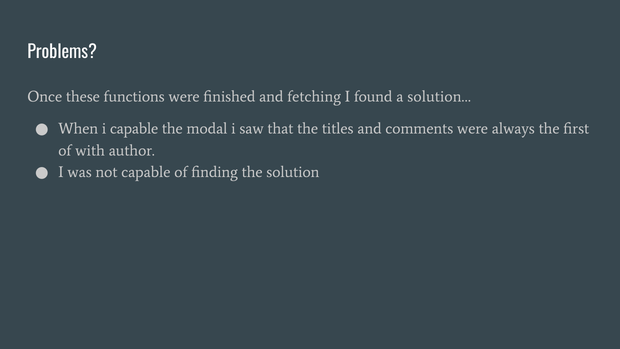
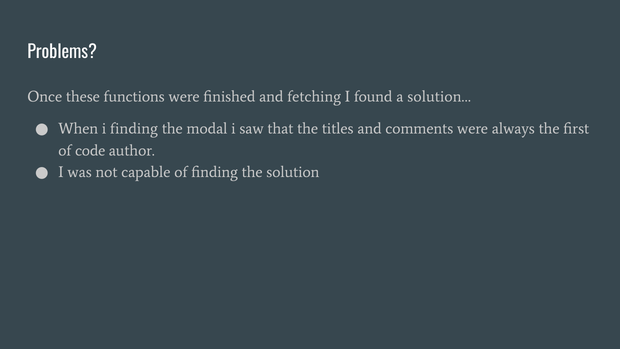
i capable: capable -> finding
with: with -> code
